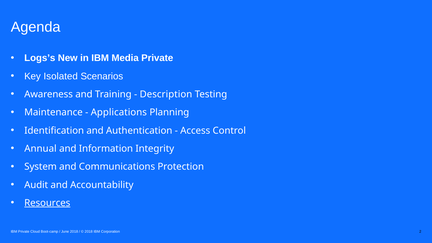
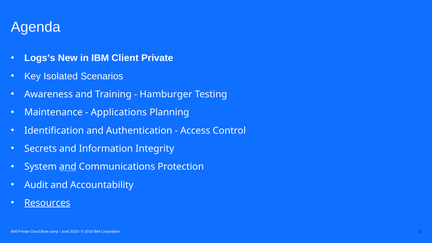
Media: Media -> Client
Description: Description -> Hamburger
Annual: Annual -> Secrets
and at (68, 167) underline: none -> present
